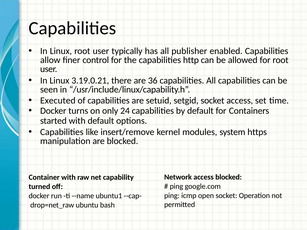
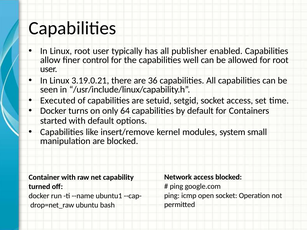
http: http -> well
24: 24 -> 64
https: https -> small
